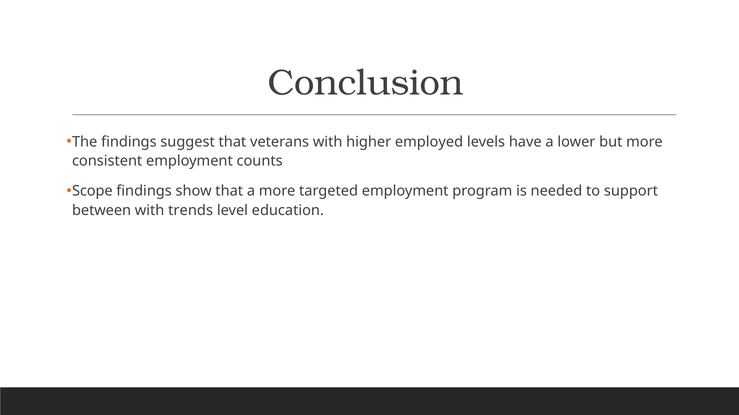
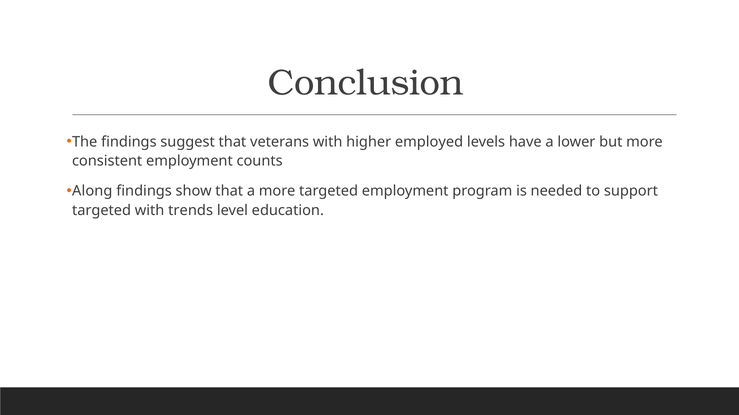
Scope: Scope -> Along
between at (102, 211): between -> targeted
